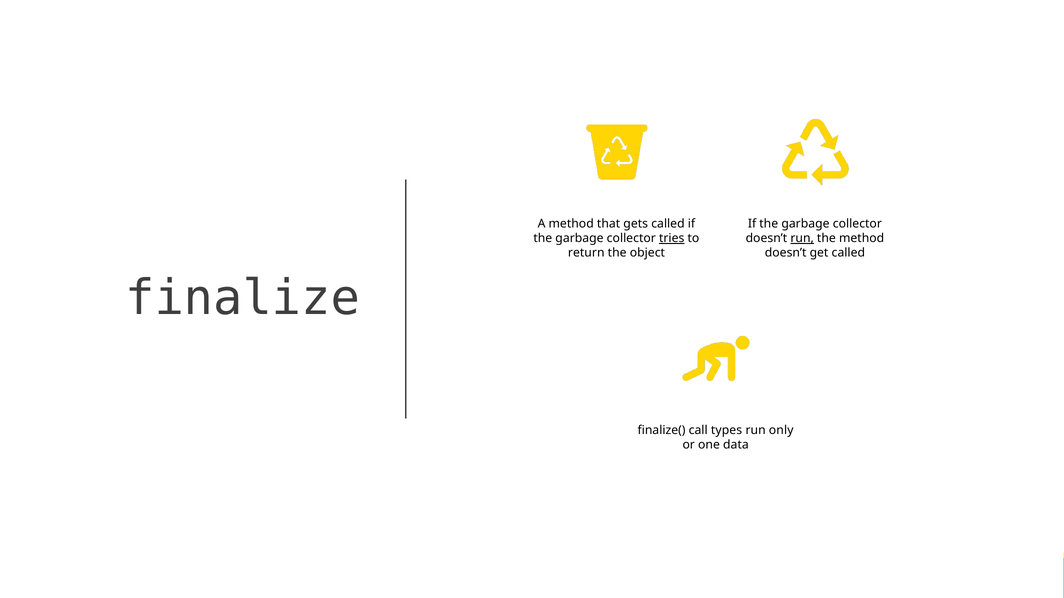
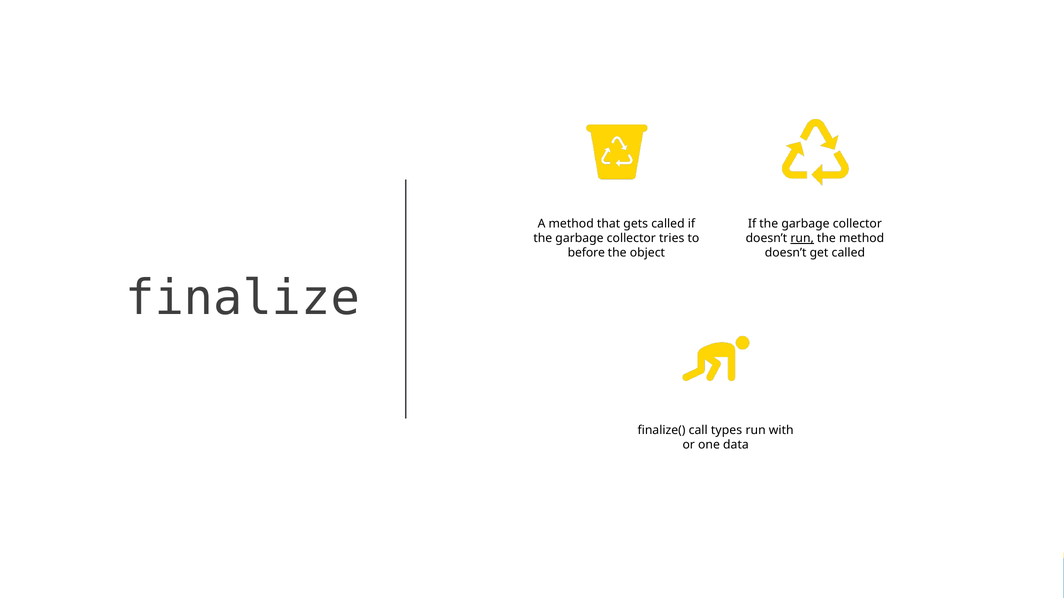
tries underline: present -> none
return: return -> before
only: only -> with
